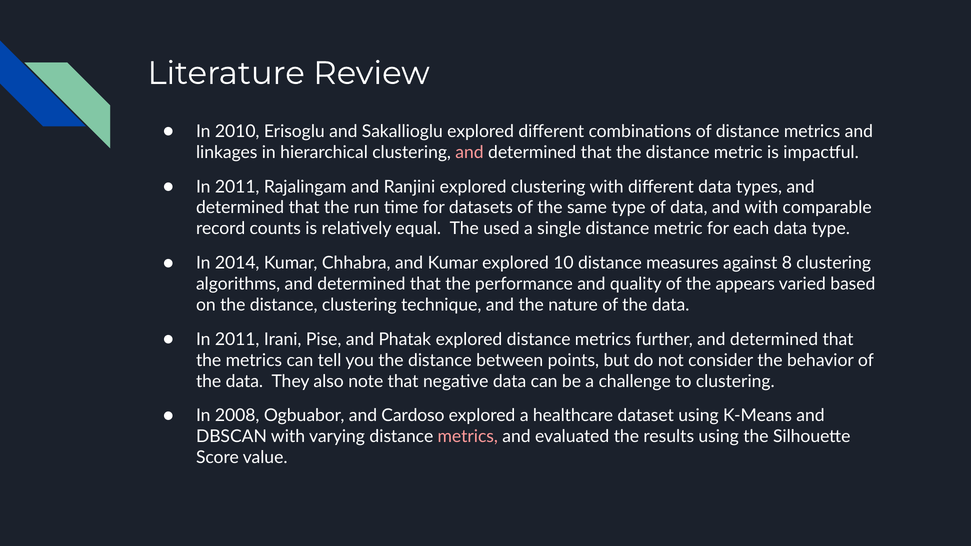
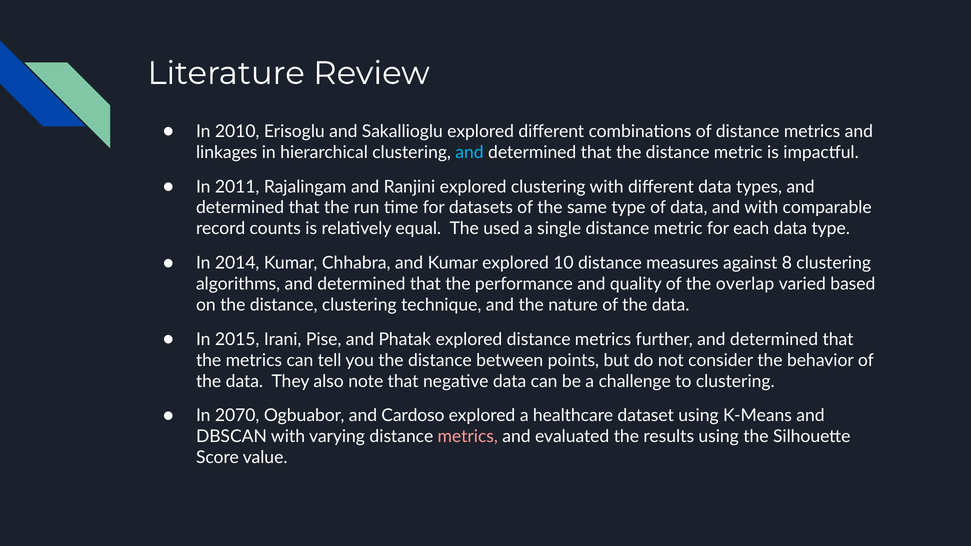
and at (470, 152) colour: pink -> light blue
appears: appears -> overlap
2011 at (237, 339): 2011 -> 2015
2008: 2008 -> 2070
